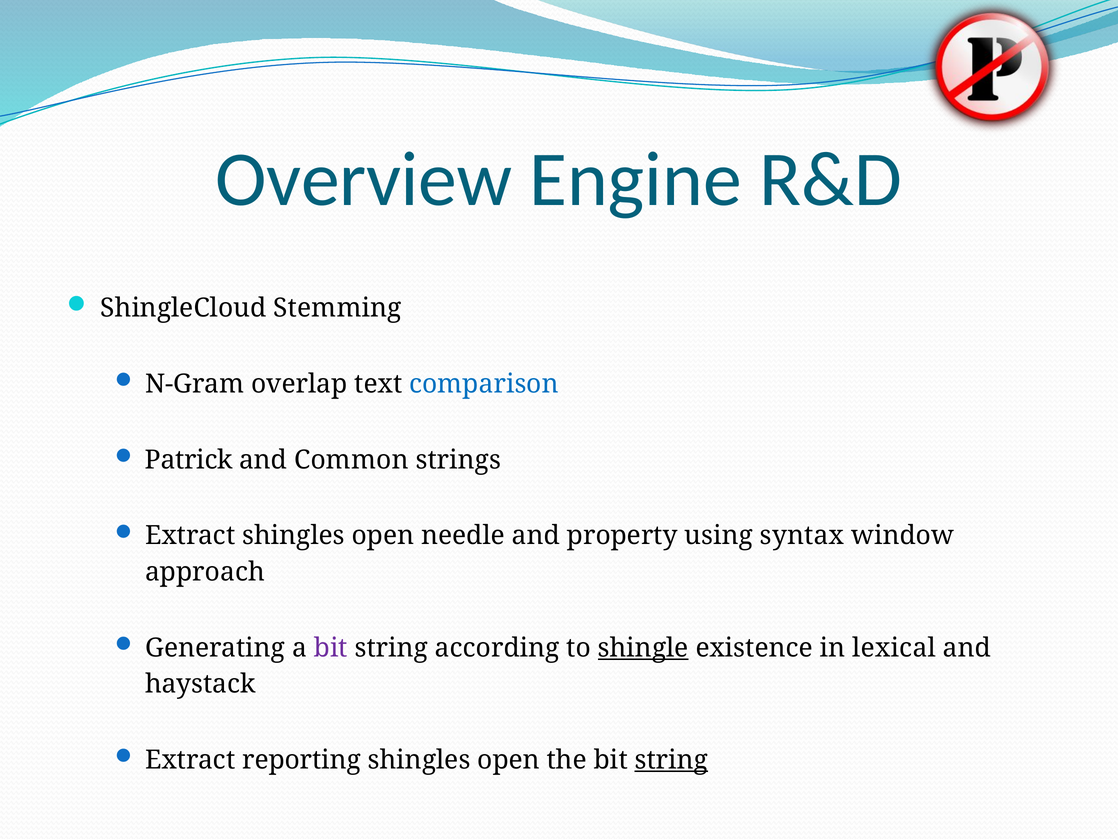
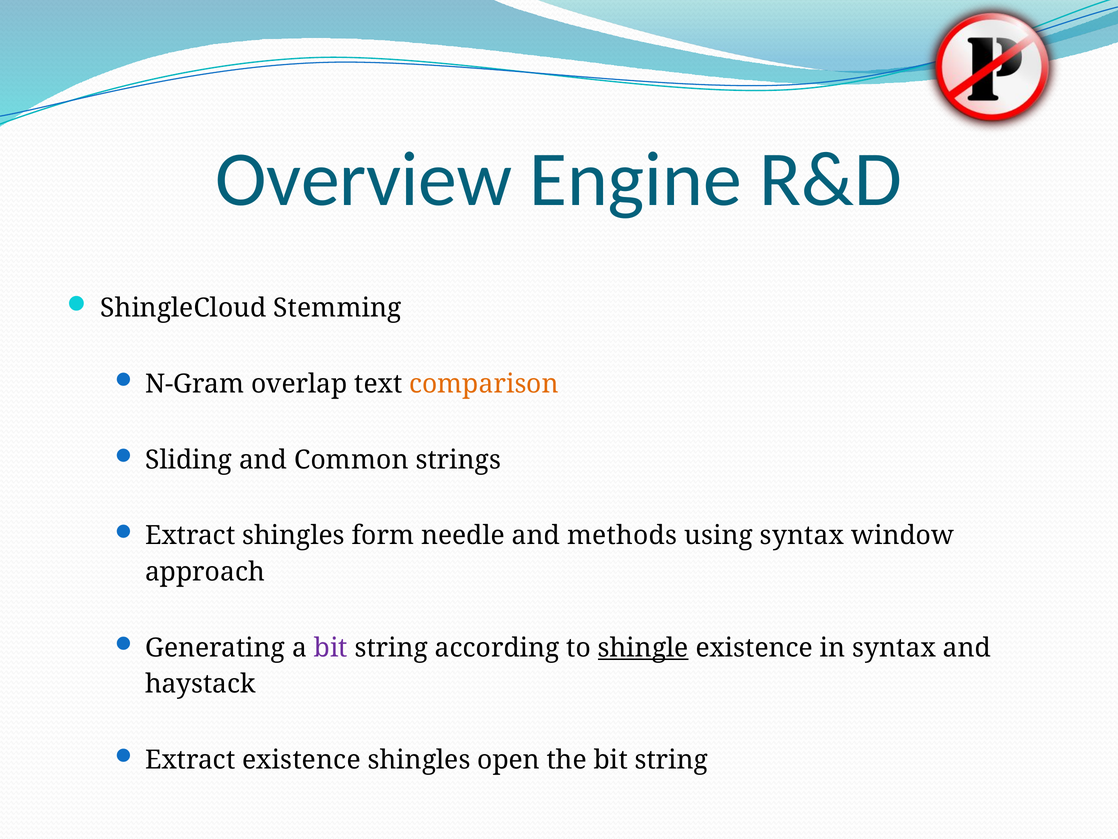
comparison colour: blue -> orange
Patrick: Patrick -> Sliding
Extract shingles open: open -> form
property: property -> methods
in lexical: lexical -> syntax
Extract reporting: reporting -> existence
string at (671, 759) underline: present -> none
